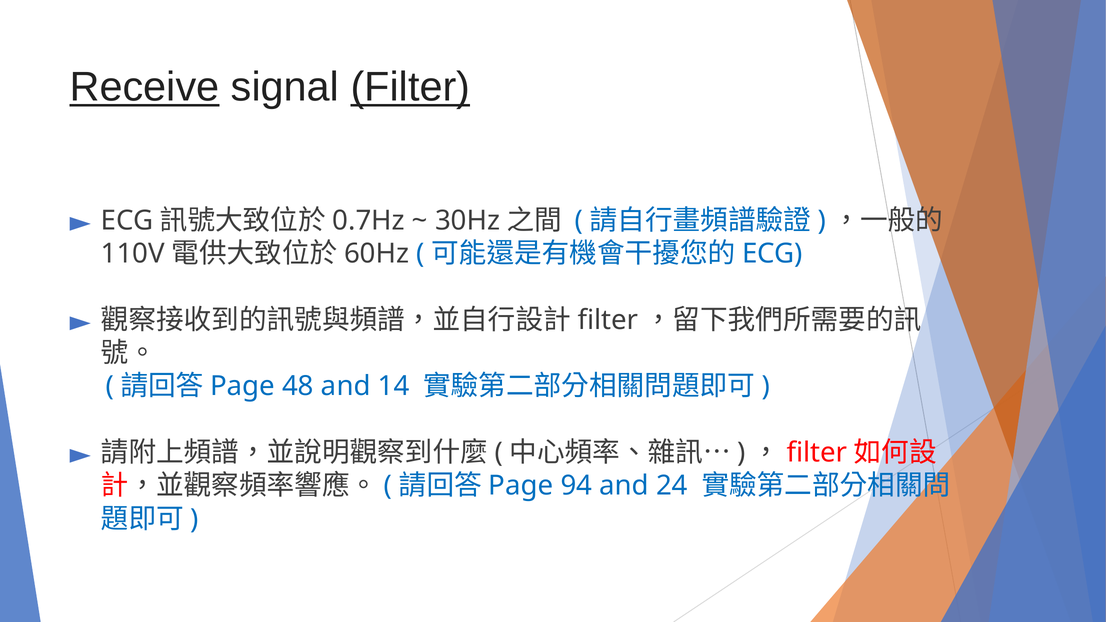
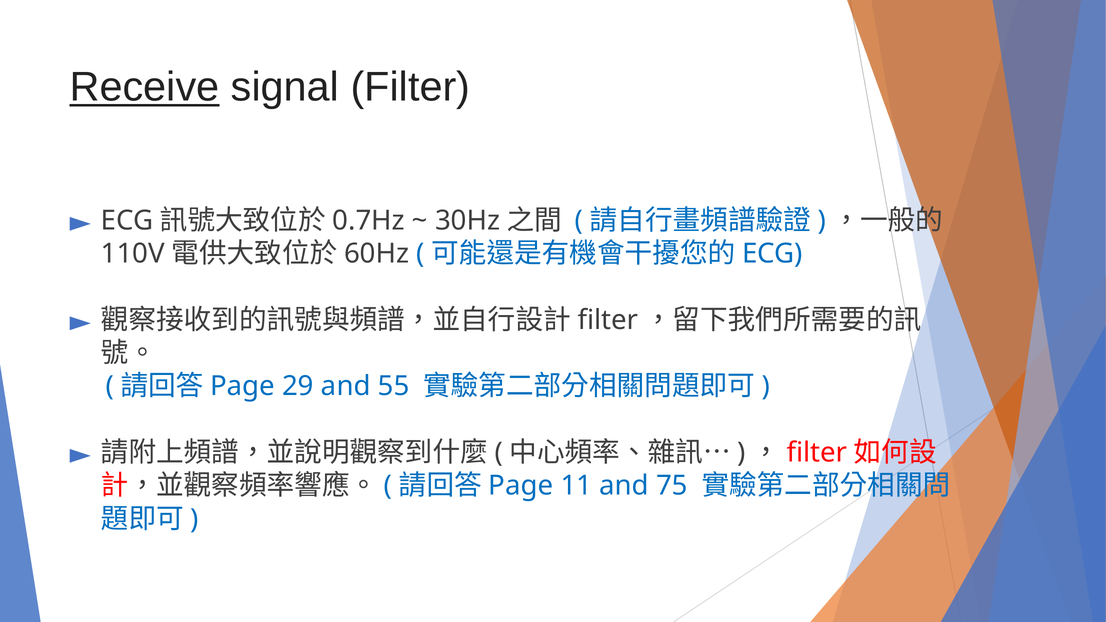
Filter at (410, 87) underline: present -> none
48: 48 -> 29
14: 14 -> 55
94: 94 -> 11
24: 24 -> 75
